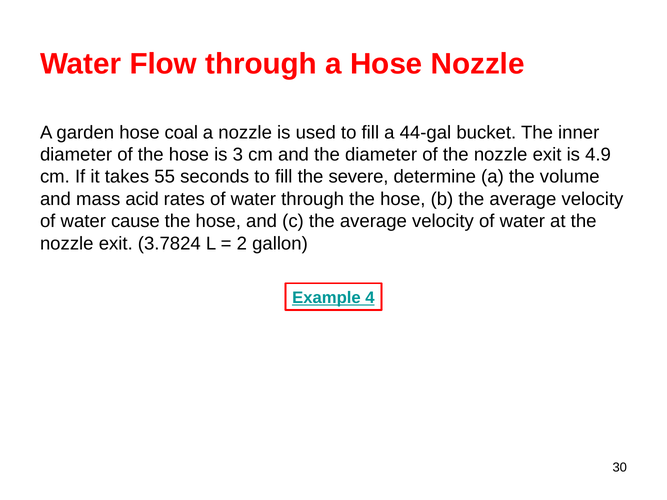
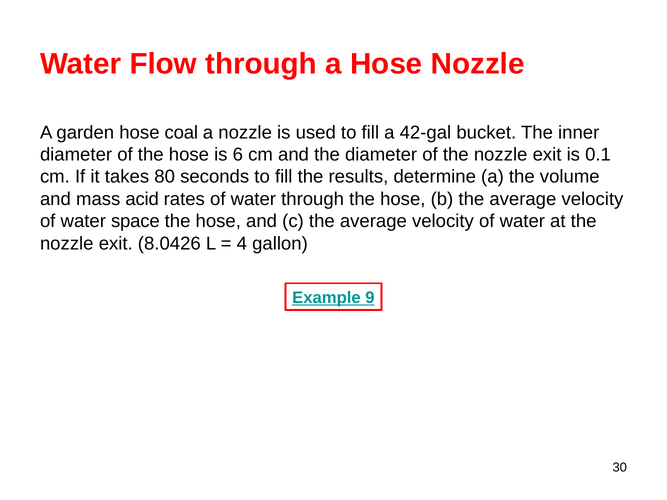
44-gal: 44-gal -> 42-gal
3: 3 -> 6
4.9: 4.9 -> 0.1
55: 55 -> 80
severe: severe -> results
cause: cause -> space
3.7824: 3.7824 -> 8.0426
2: 2 -> 4
4: 4 -> 9
